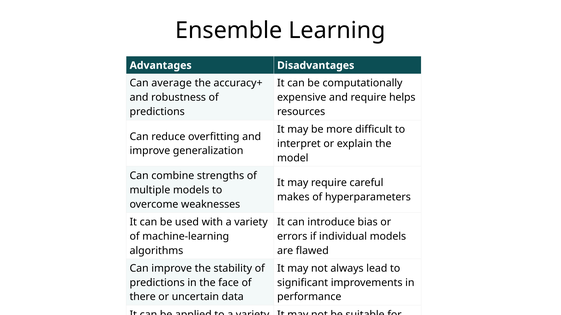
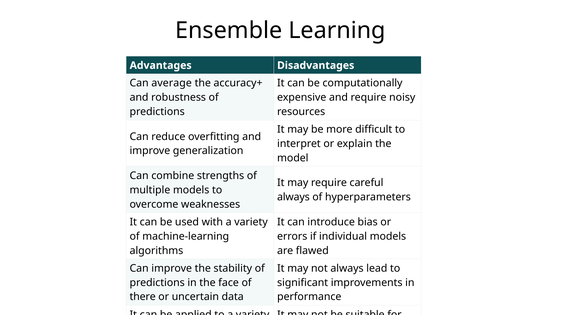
helps: helps -> noisy
makes at (293, 197): makes -> always
